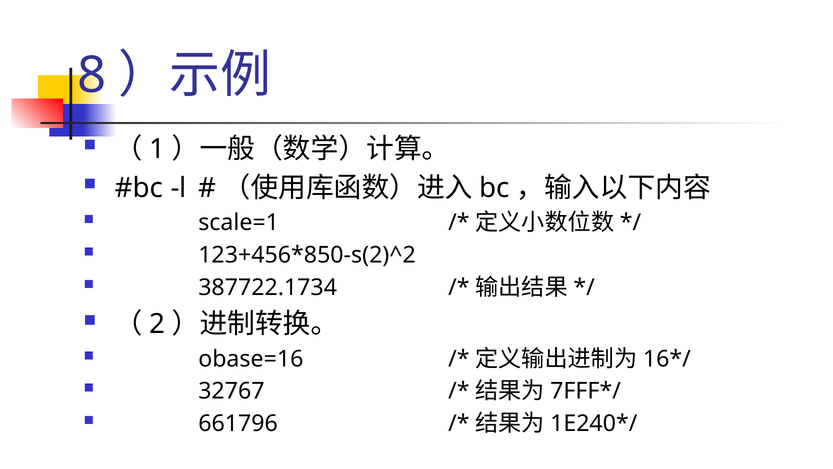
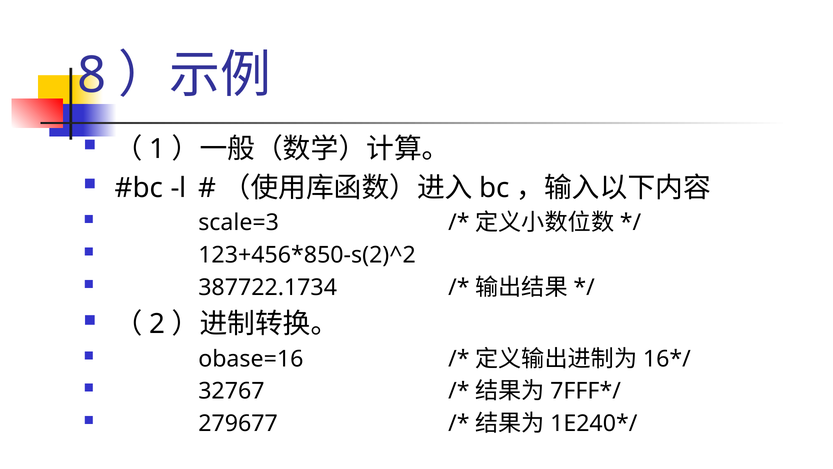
scale=1: scale=1 -> scale=3
661796: 661796 -> 279677
